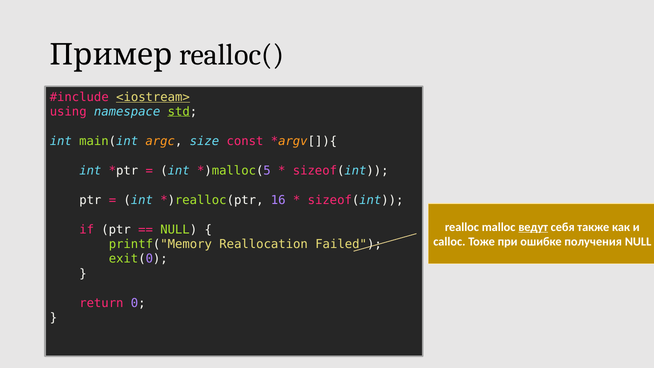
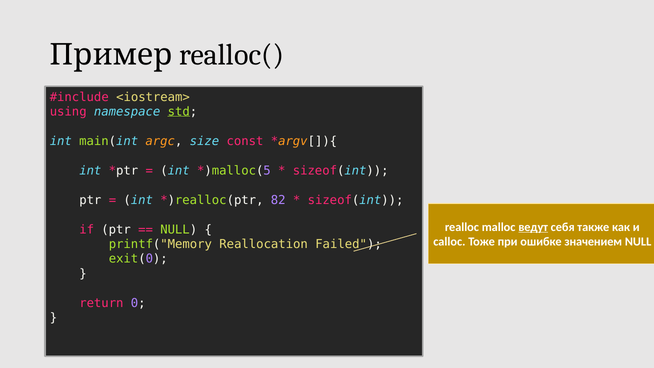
<iostream> underline: present -> none
16: 16 -> 82
получения: получения -> значением
